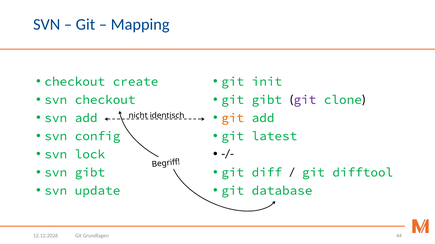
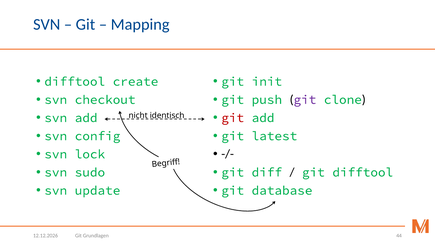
checkout at (75, 82): checkout -> difftool
git gibt: gibt -> push
git at (233, 118) colour: orange -> red
svn gibt: gibt -> sudo
